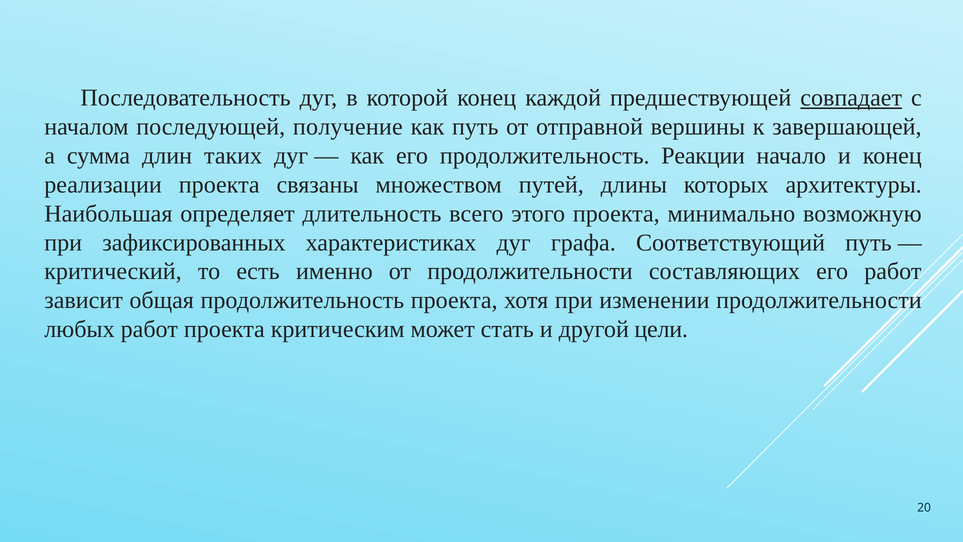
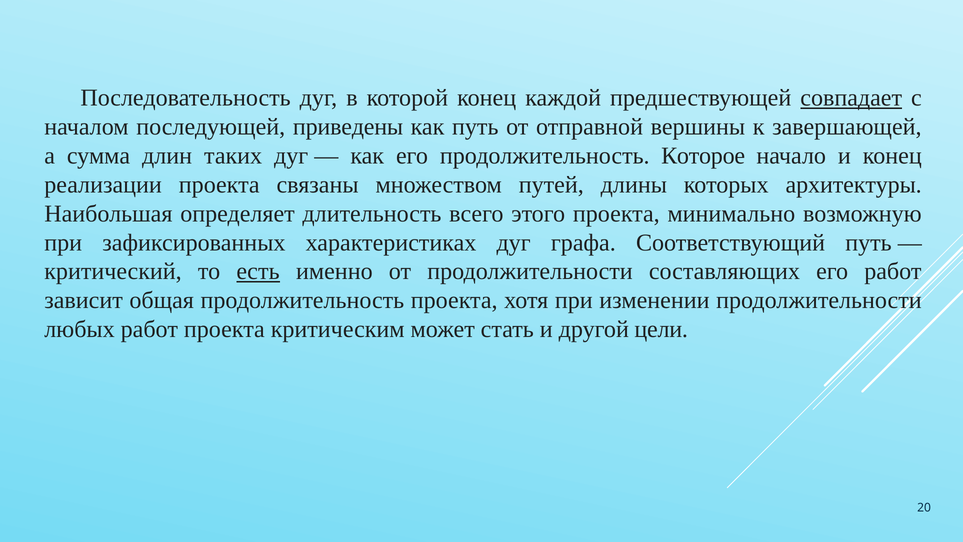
получение: получение -> приведены
Реакции: Реакции -> Которое
есть underline: none -> present
